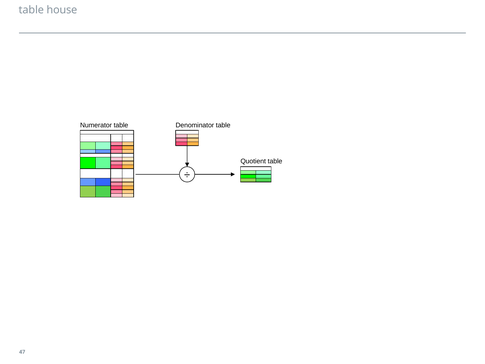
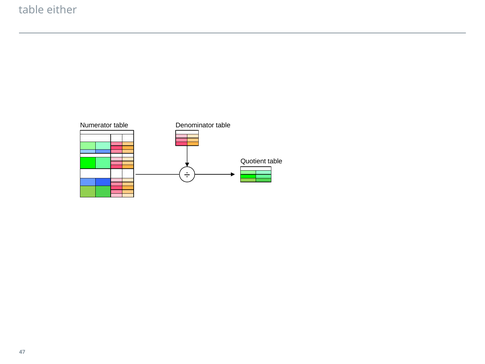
house: house -> either
